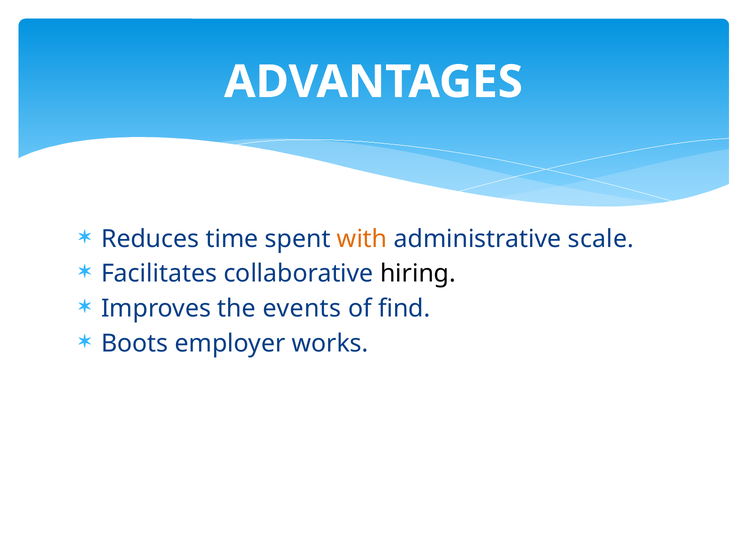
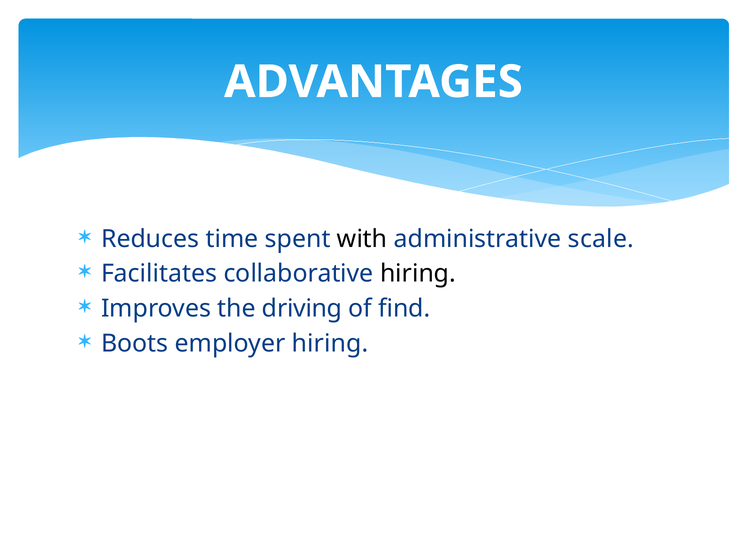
with colour: orange -> black
events: events -> driving
employer works: works -> hiring
